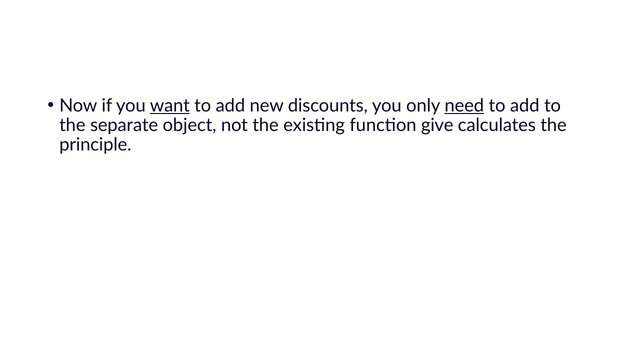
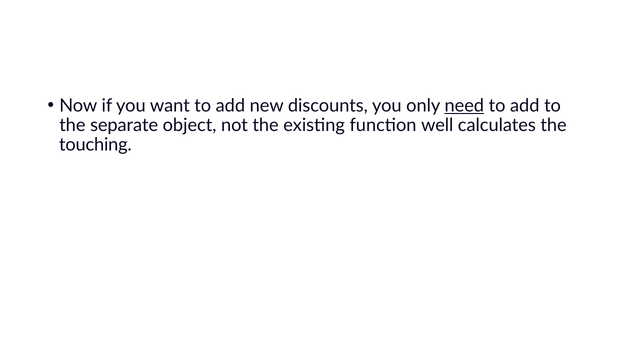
want underline: present -> none
give: give -> well
principle: principle -> touching
